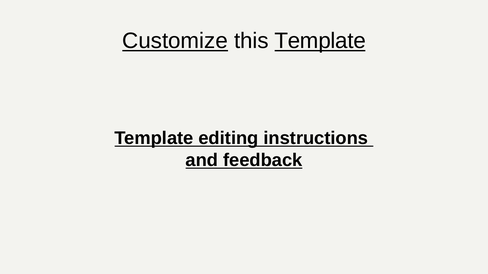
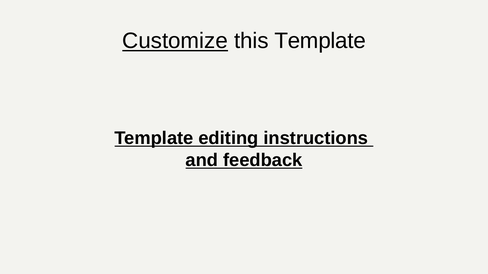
Template at (320, 41) underline: present -> none
